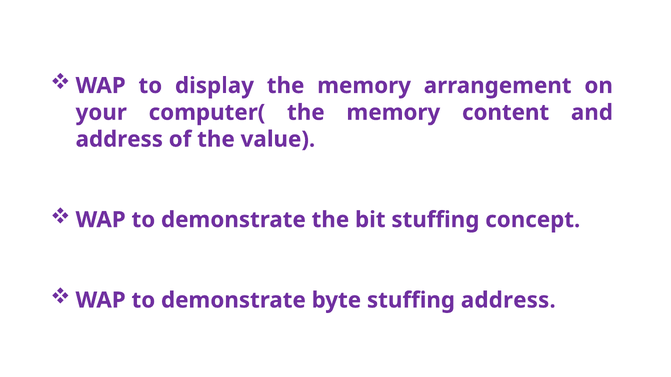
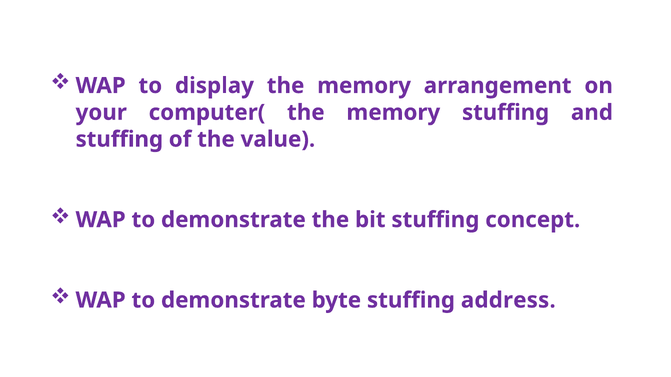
memory content: content -> stuffing
address at (119, 139): address -> stuffing
